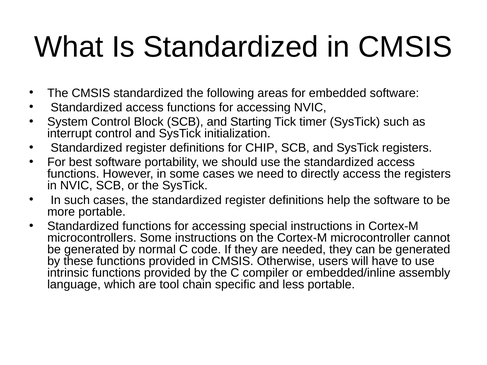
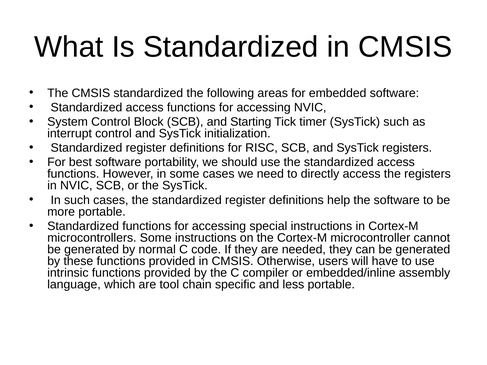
CHIP: CHIP -> RISC
